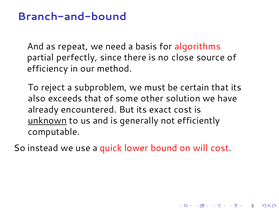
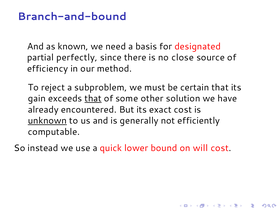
repeat: repeat -> known
algorithms: algorithms -> designated
also: also -> gain
that at (93, 98) underline: none -> present
